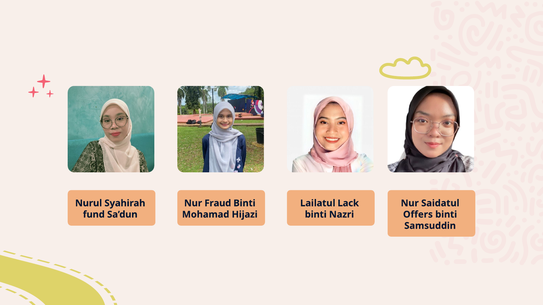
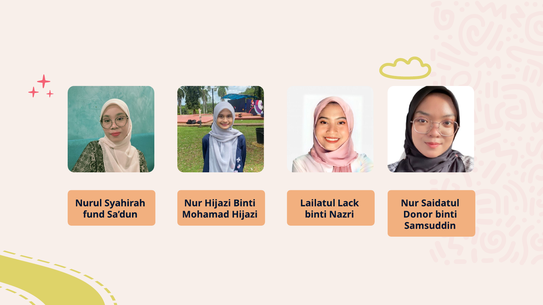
Nur Fraud: Fraud -> Hijazi
Offers: Offers -> Donor
